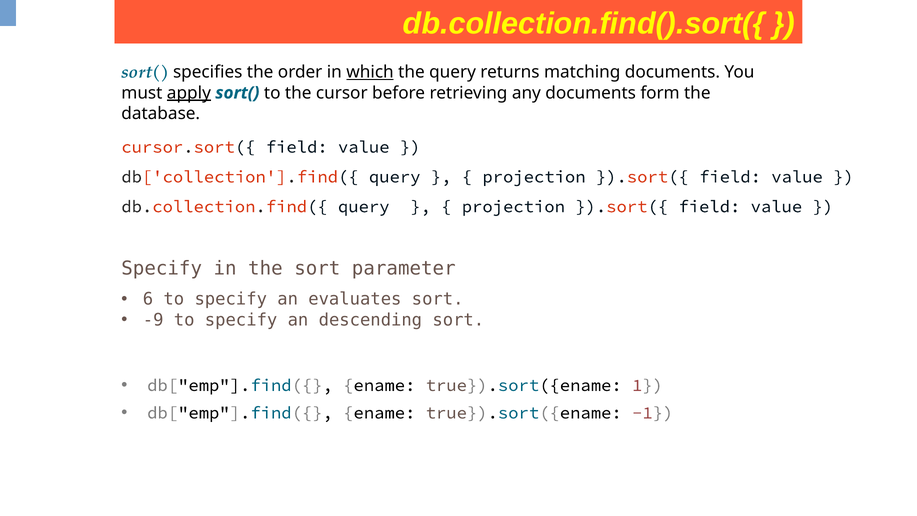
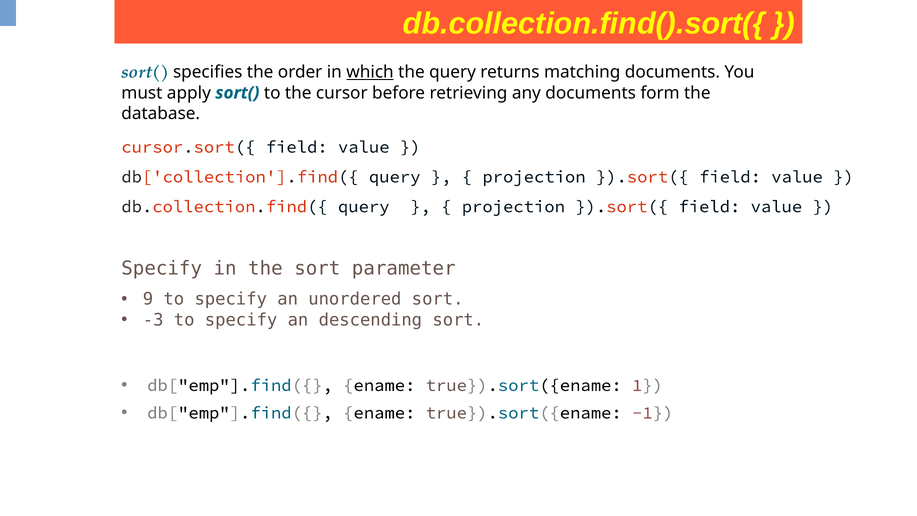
apply underline: present -> none
6: 6 -> 9
evaluates: evaluates -> unordered
-9: -9 -> -3
